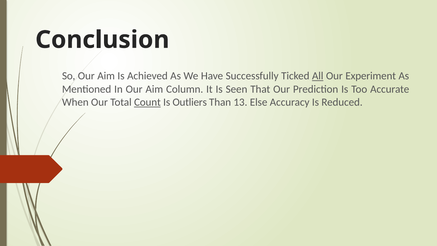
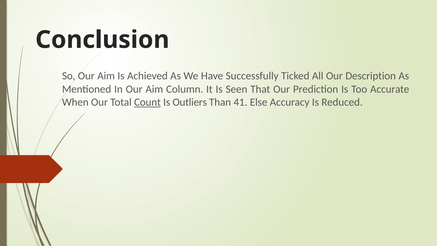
All underline: present -> none
Experiment: Experiment -> Description
13: 13 -> 41
